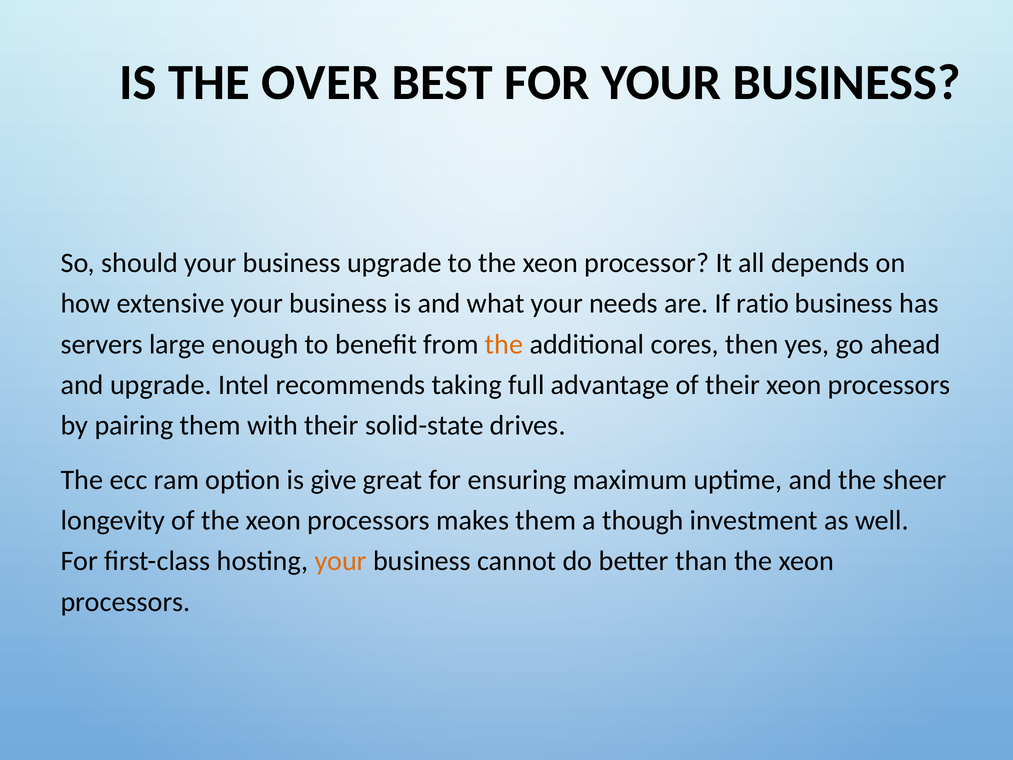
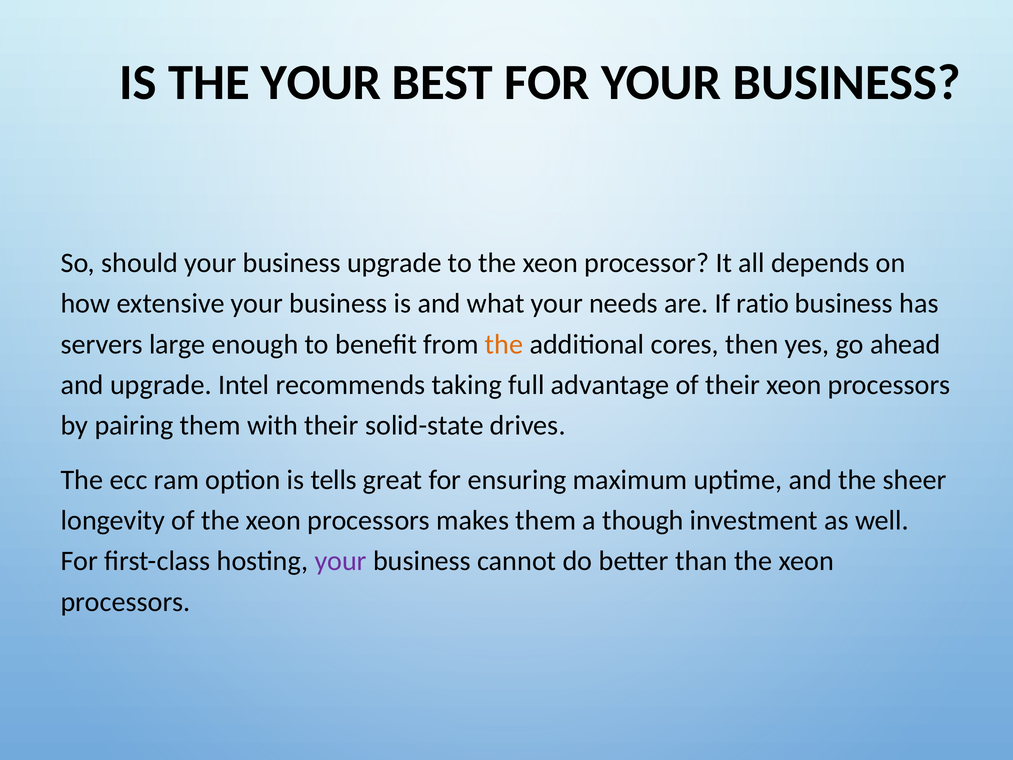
THE OVER: OVER -> YOUR
give: give -> tells
your at (341, 561) colour: orange -> purple
